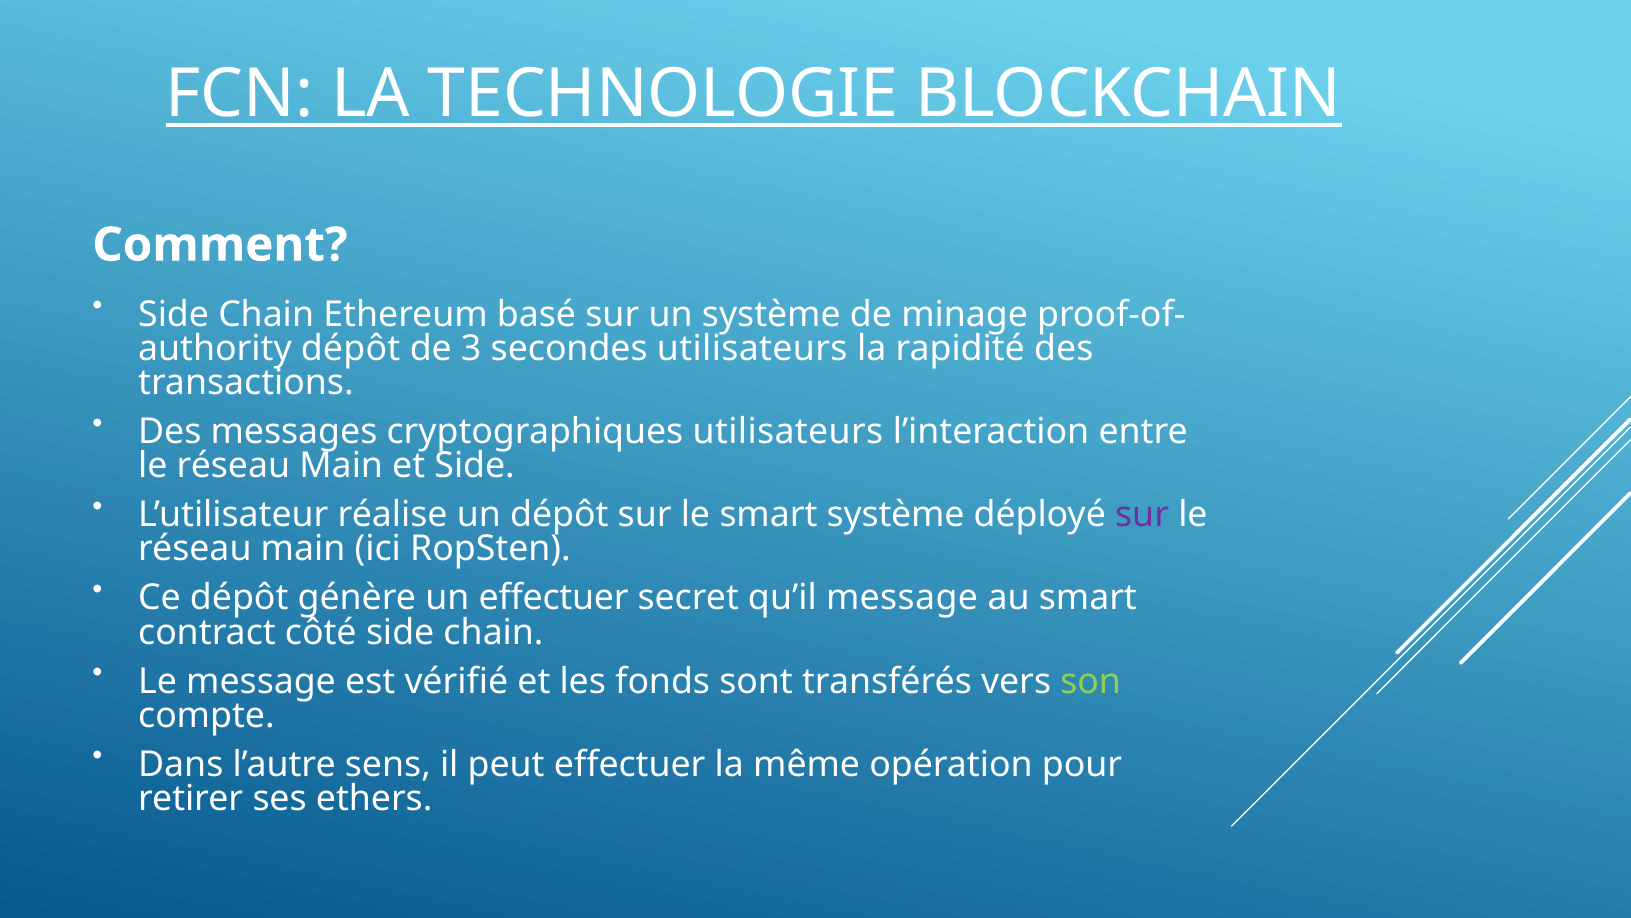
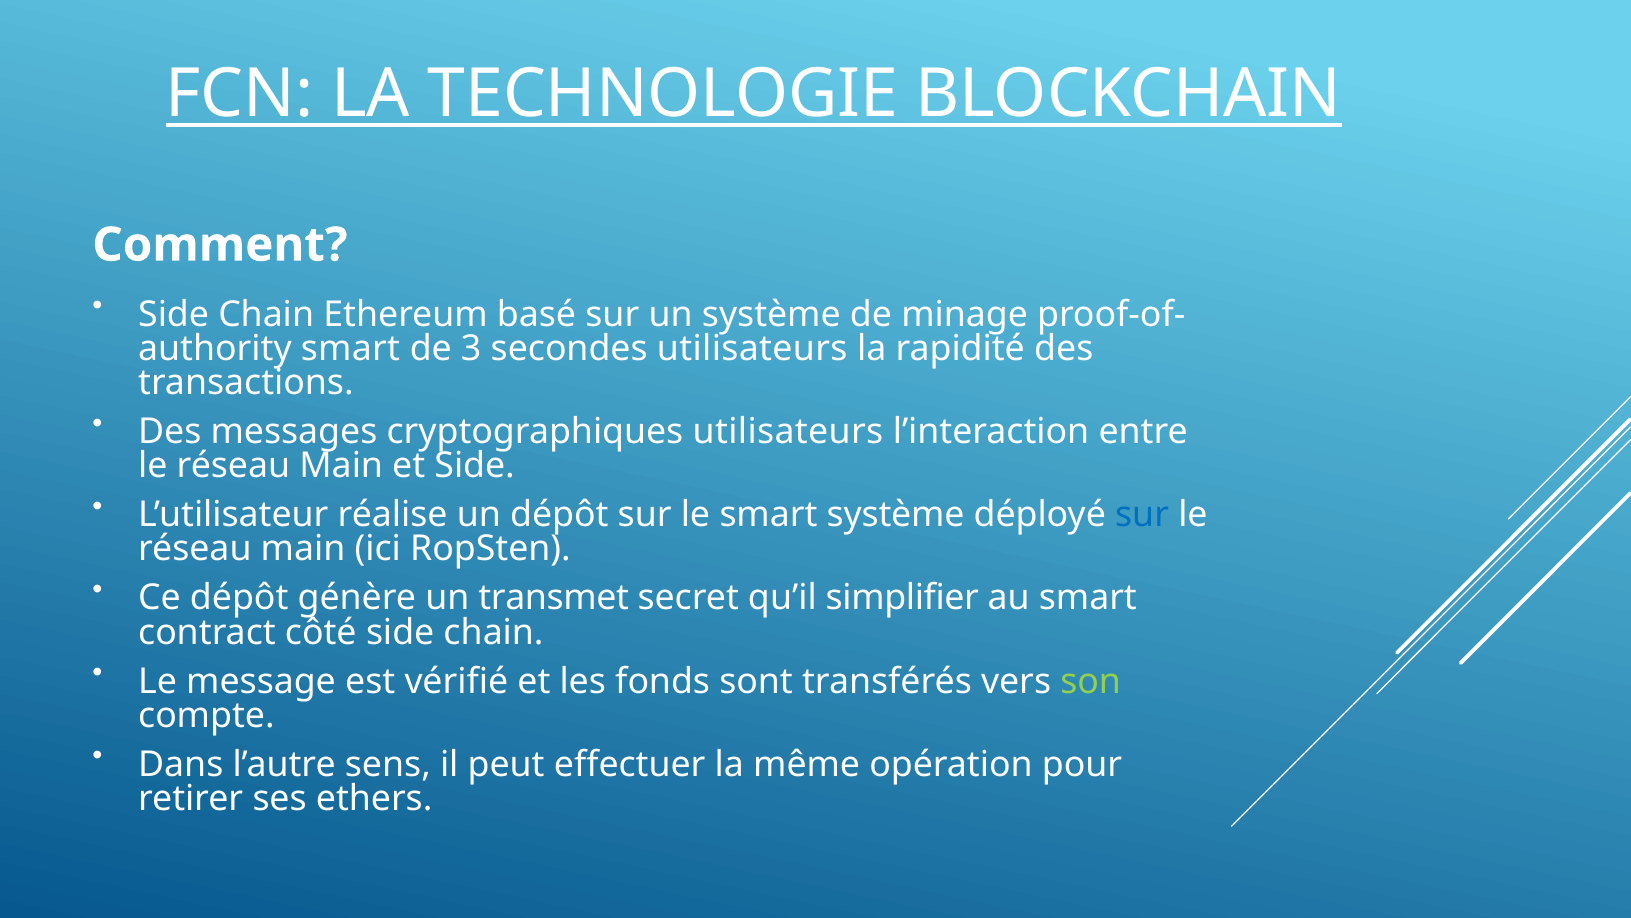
dépôt at (351, 348): dépôt -> smart
sur at (1142, 515) colour: purple -> blue
un effectuer: effectuer -> transmet
qu’il message: message -> simplifier
